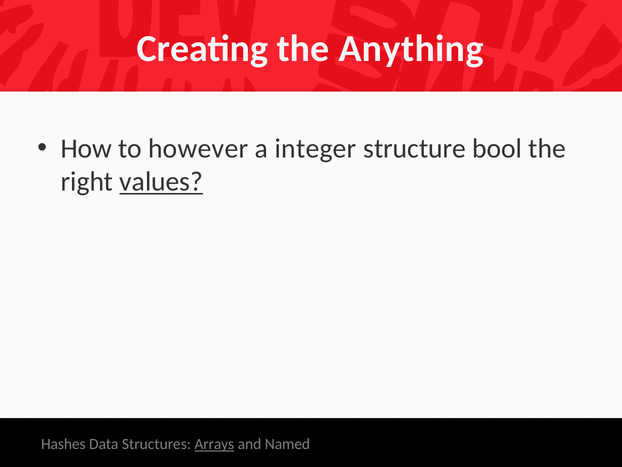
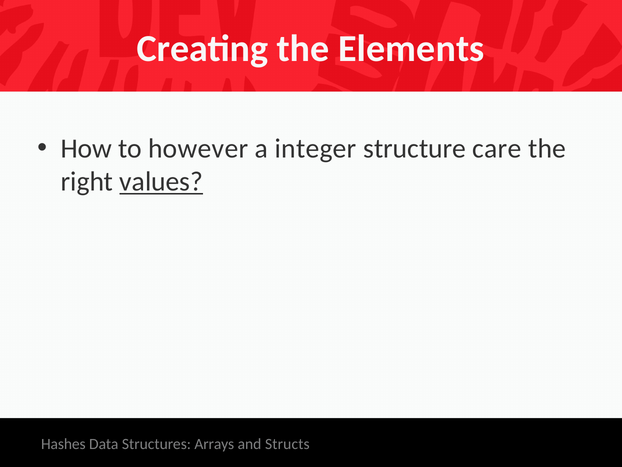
Anything: Anything -> Elements
bool: bool -> care
Arrays underline: present -> none
Named: Named -> Structs
